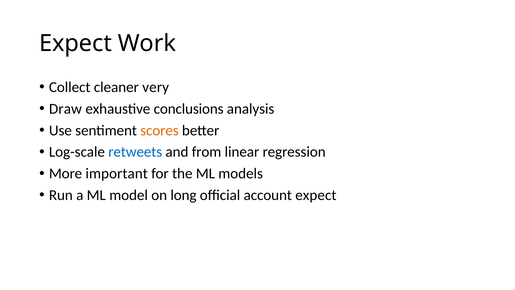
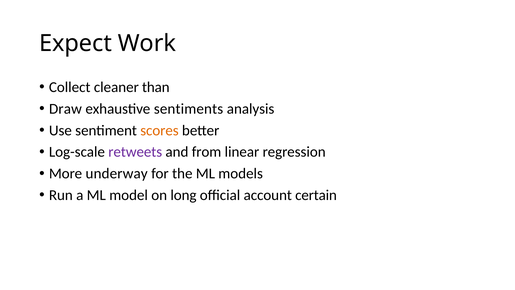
very: very -> than
conclusions: conclusions -> sentiments
retweets colour: blue -> purple
important: important -> underway
account expect: expect -> certain
